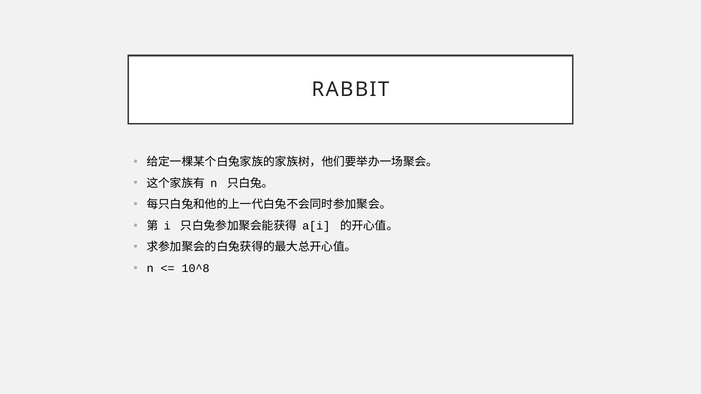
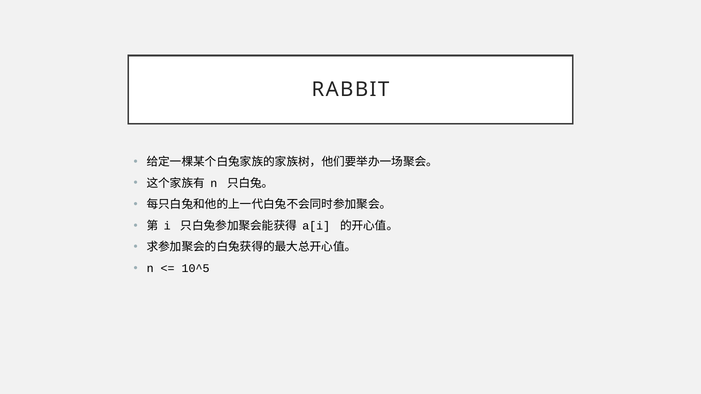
10^8: 10^8 -> 10^5
